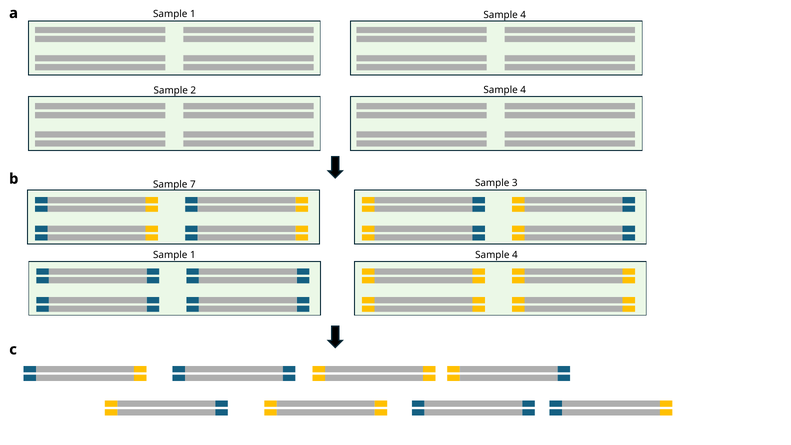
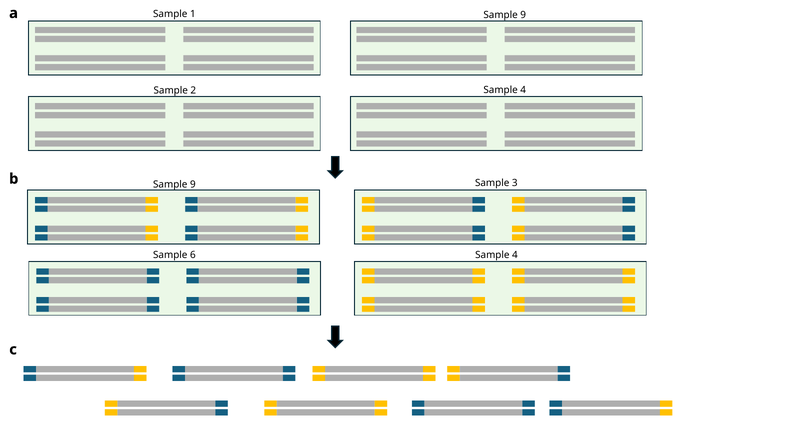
4 at (523, 15): 4 -> 9
7 at (193, 184): 7 -> 9
1 at (193, 255): 1 -> 6
